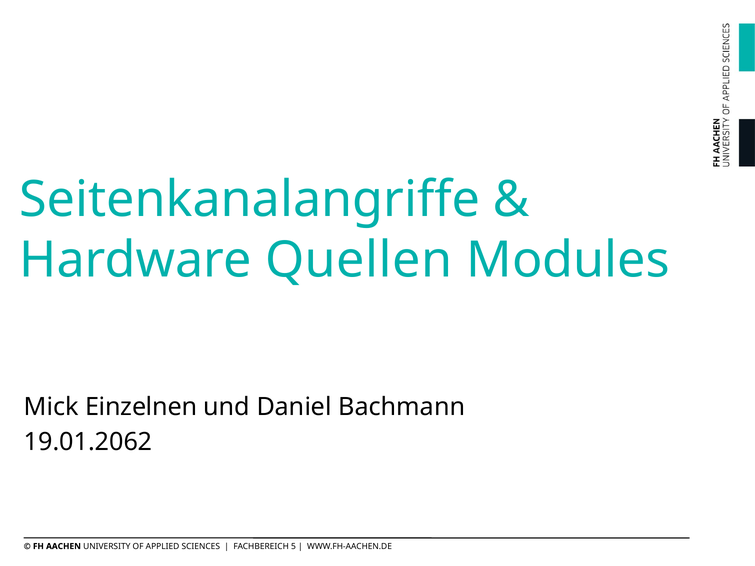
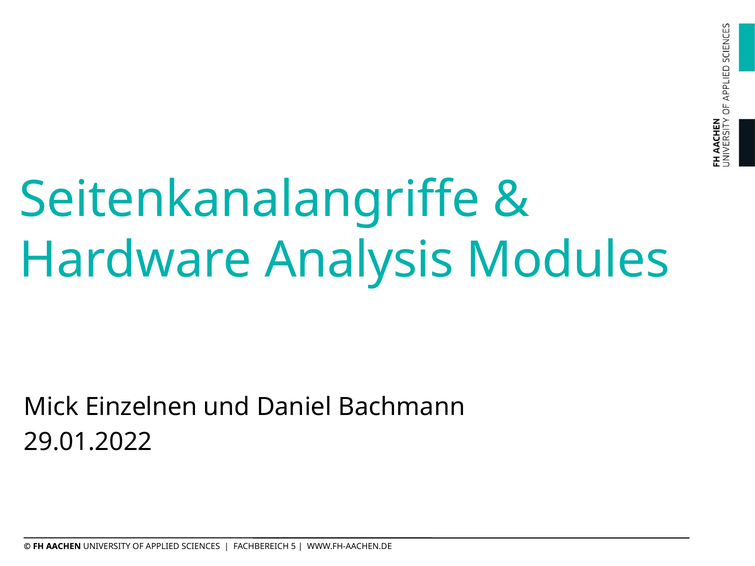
Quellen: Quellen -> Analysis
19.01.2062: 19.01.2062 -> 29.01.2022
